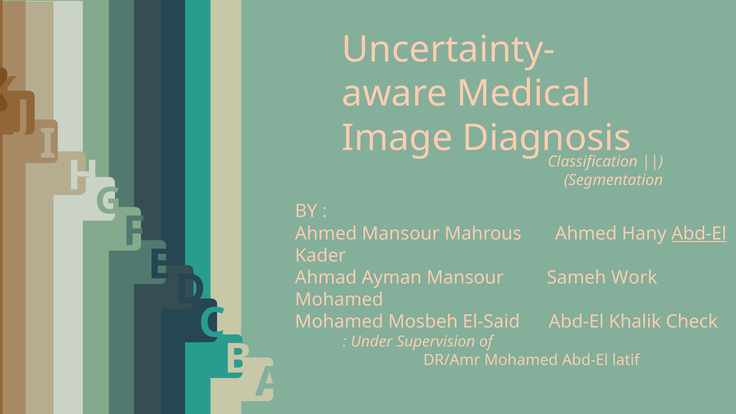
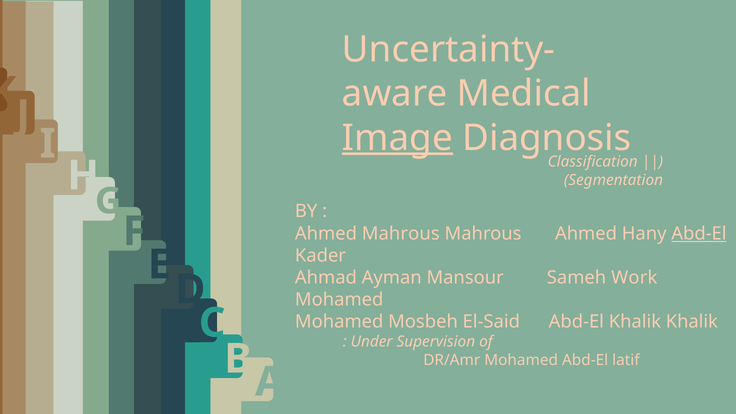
Image underline: none -> present
Ahmed Mansour: Mansour -> Mahrous
Khalik Check: Check -> Khalik
